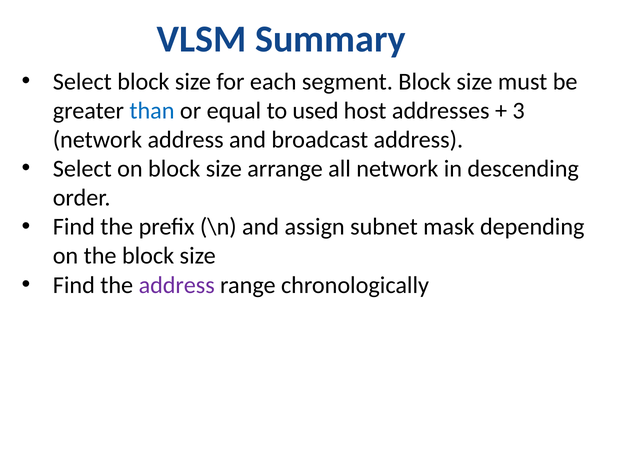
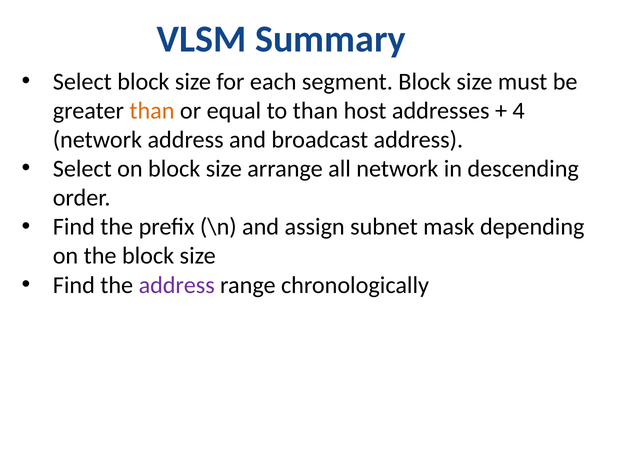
than at (152, 111) colour: blue -> orange
to used: used -> than
3: 3 -> 4
